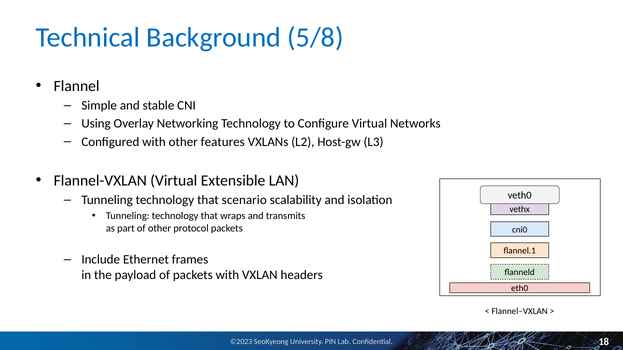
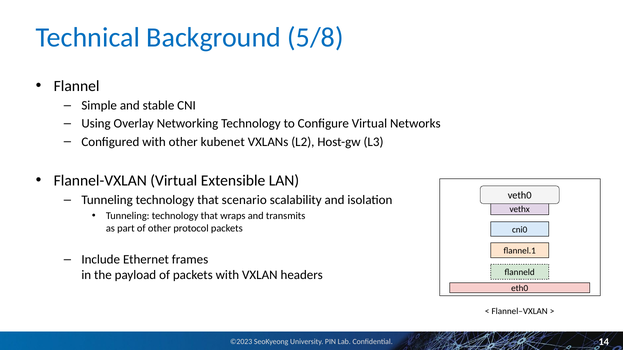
features: features -> kubenet
18: 18 -> 14
